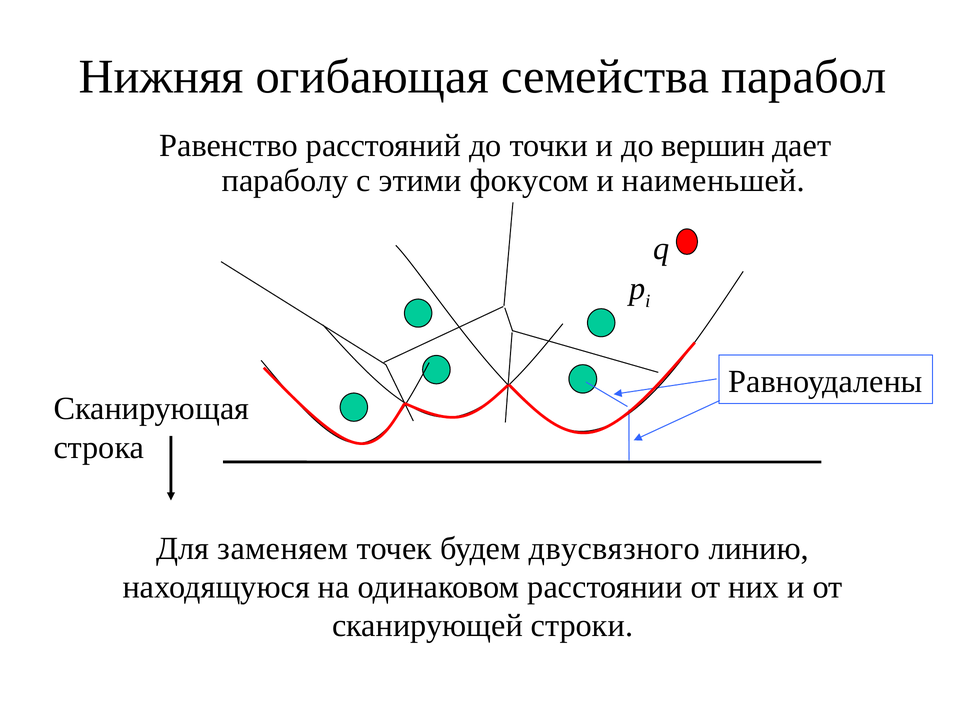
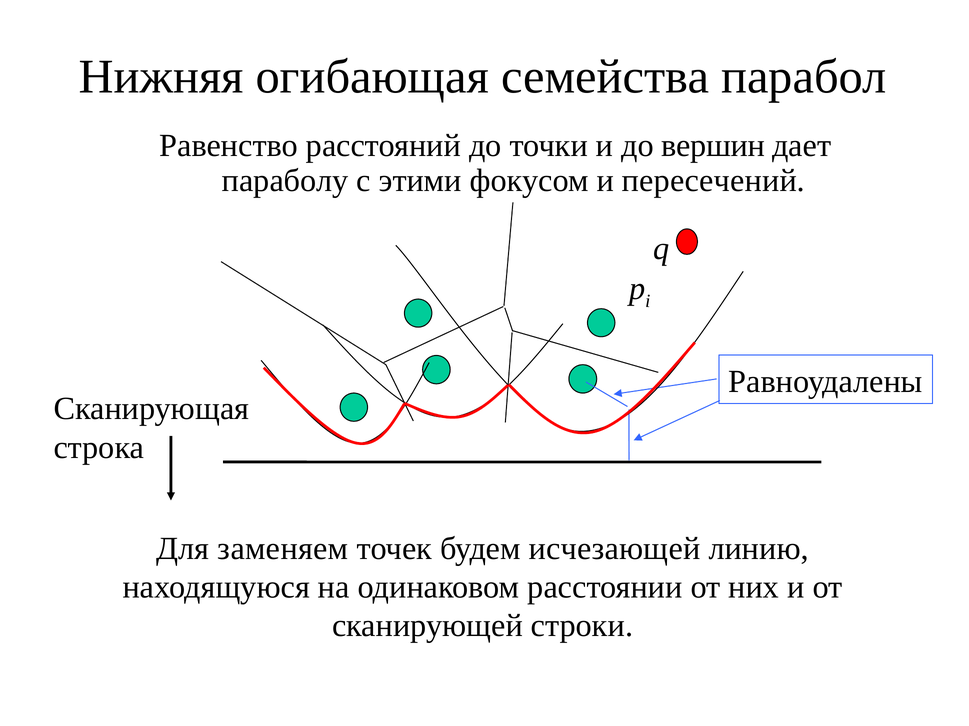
наименьшей: наименьшей -> пересечений
двусвязного: двусвязного -> исчезающей
